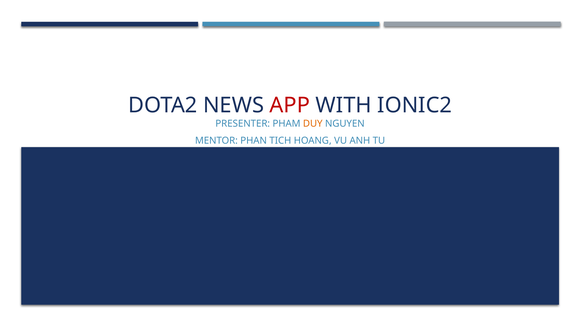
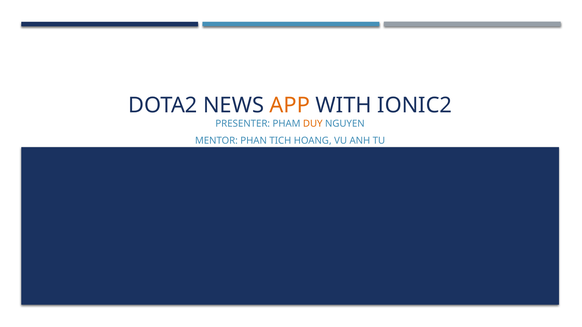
APP colour: red -> orange
